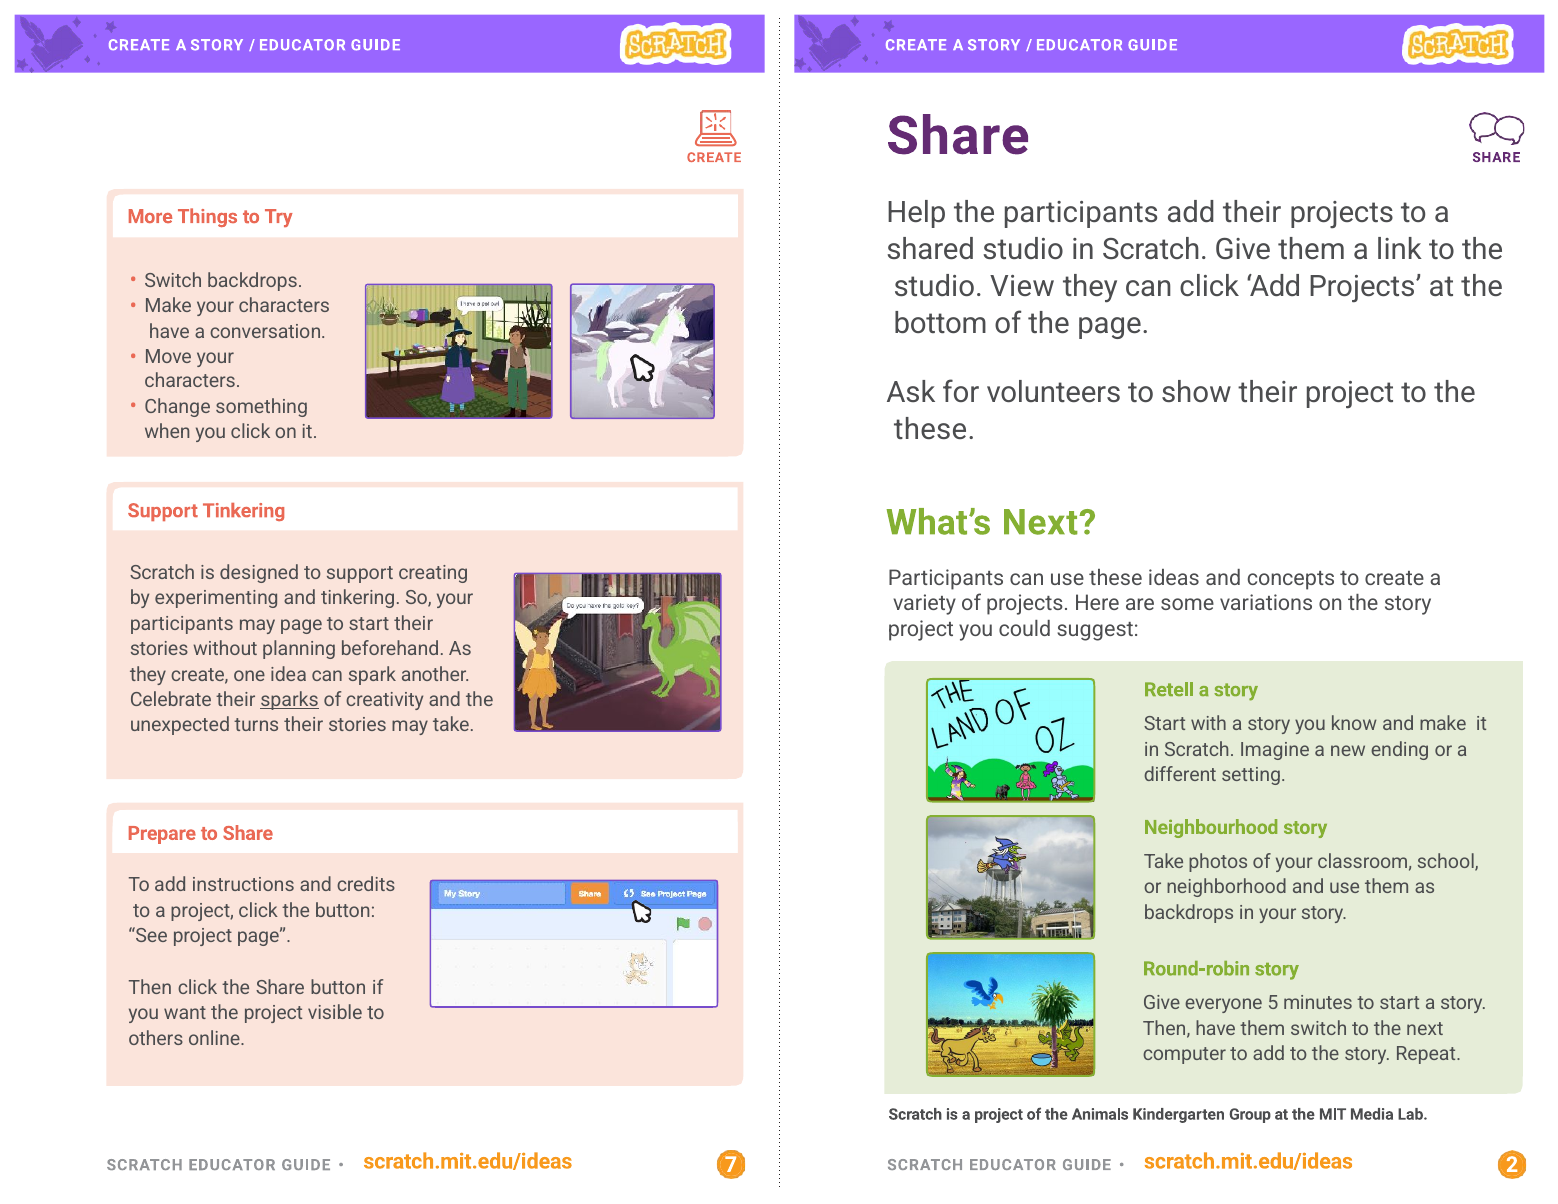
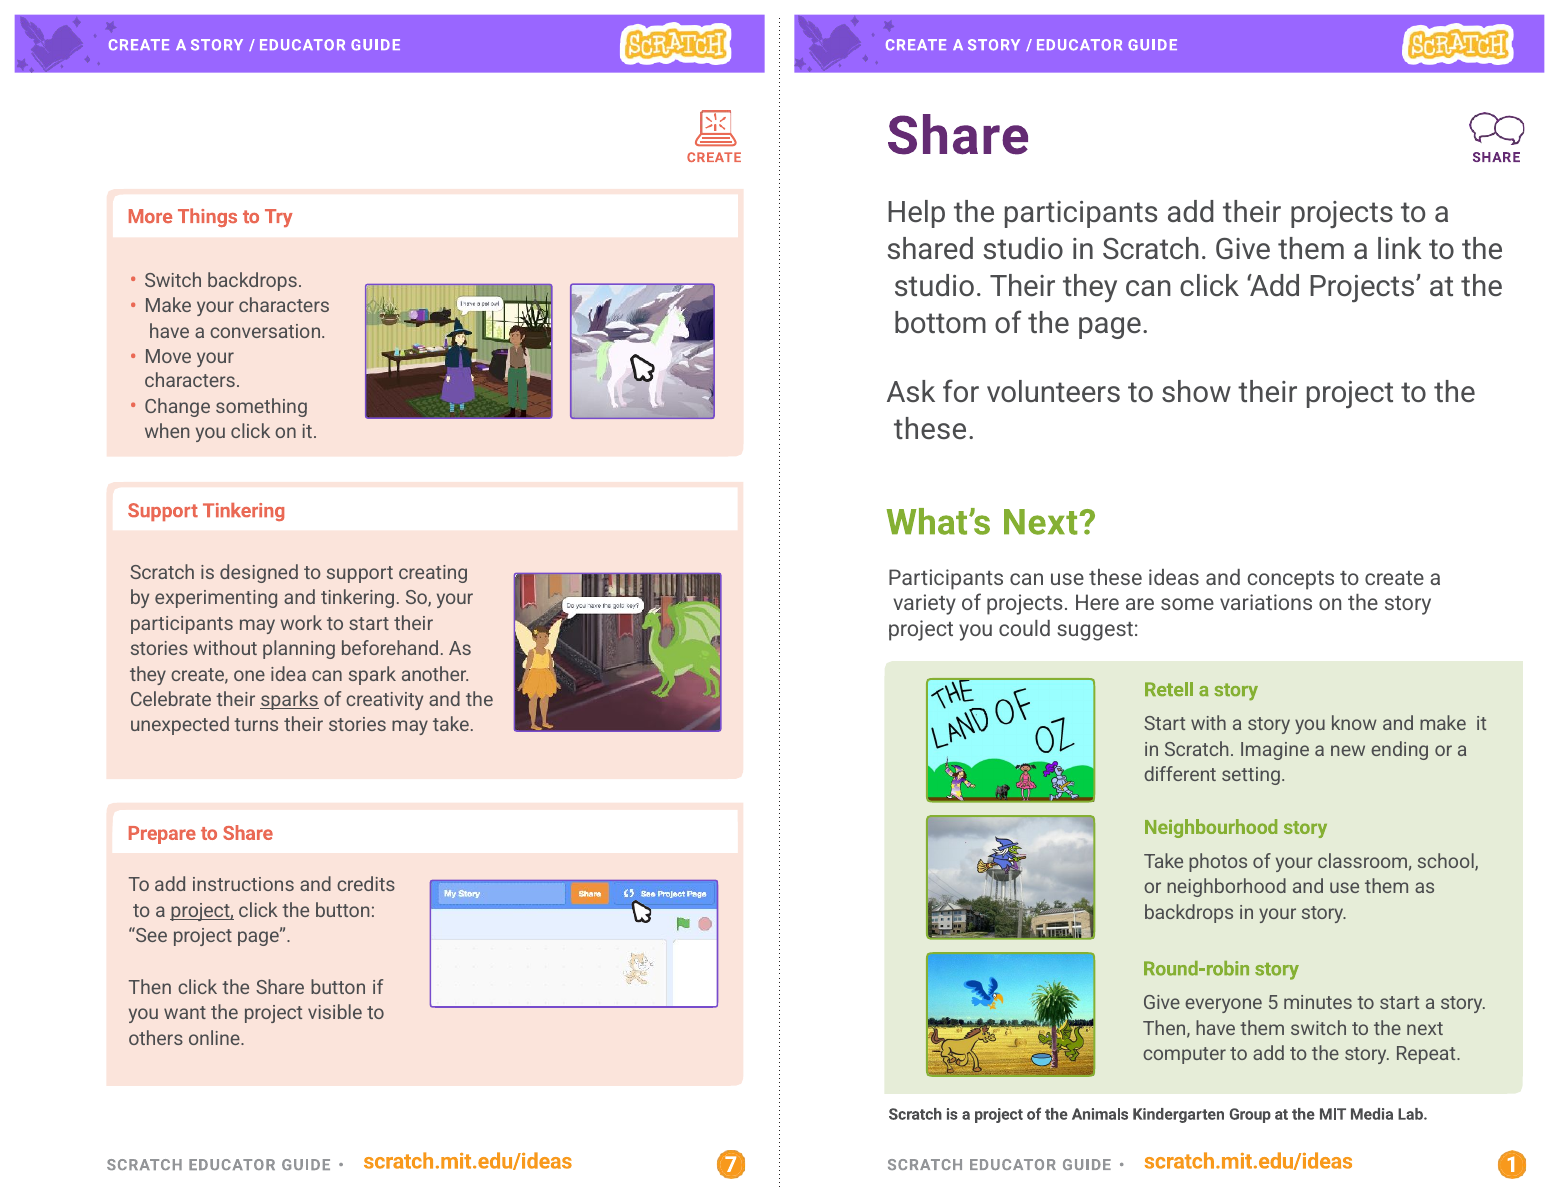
studio View: View -> Their
may page: page -> work
project at (202, 911) underline: none -> present
2: 2 -> 1
